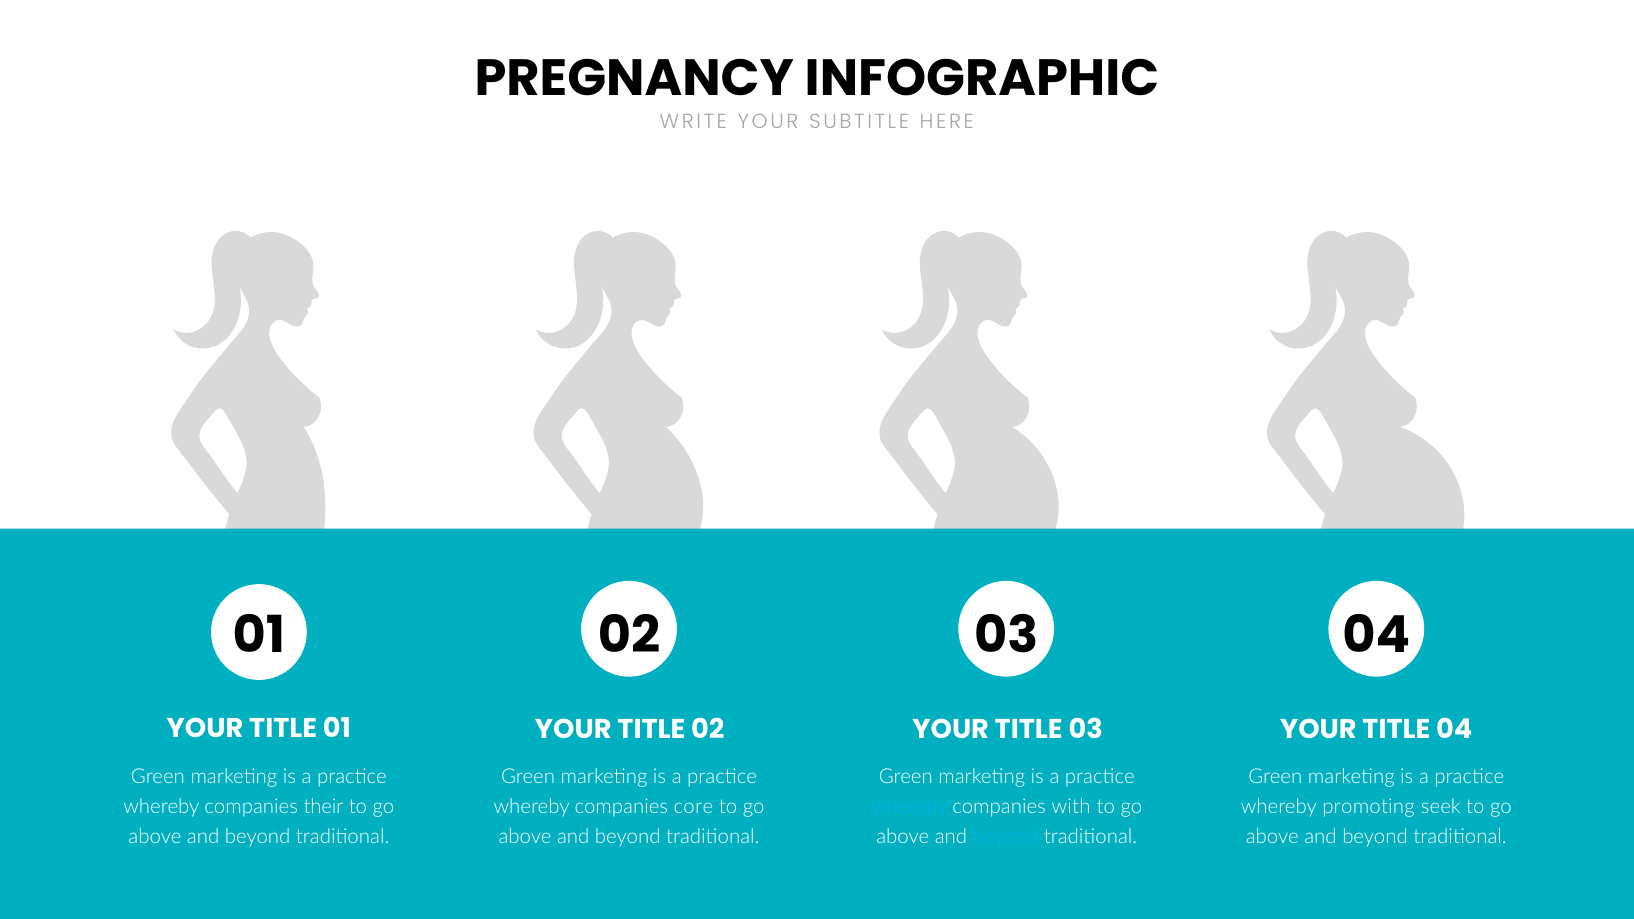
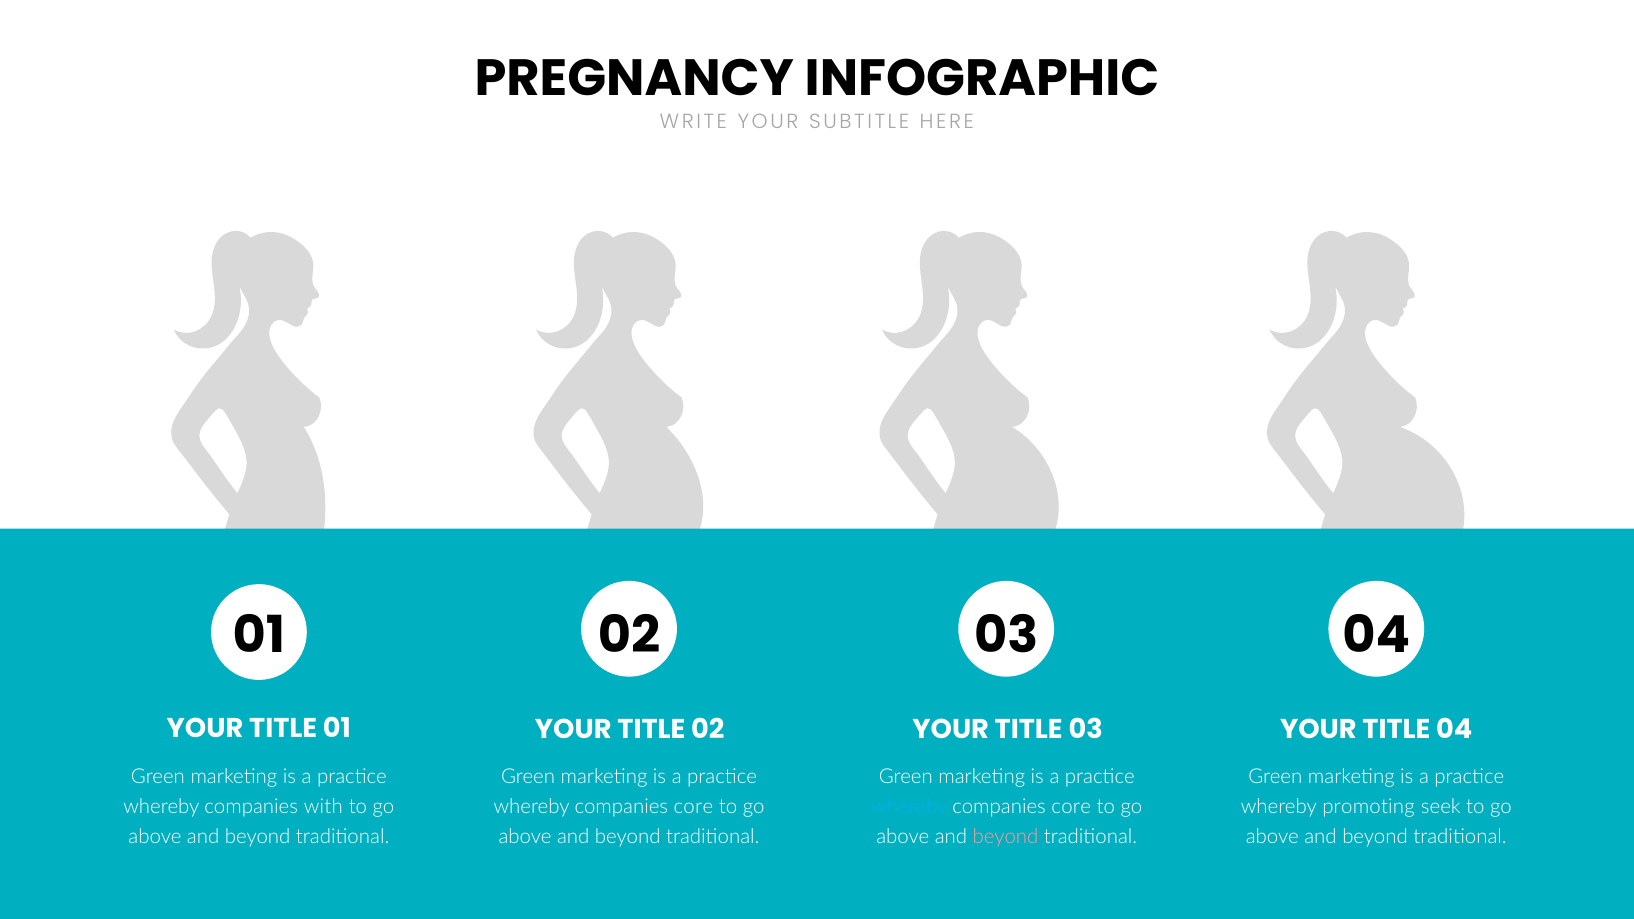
their: their -> with
with at (1071, 807): with -> core
beyond at (1006, 837) colour: light blue -> pink
